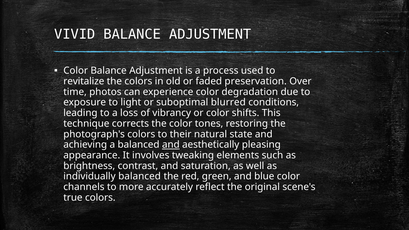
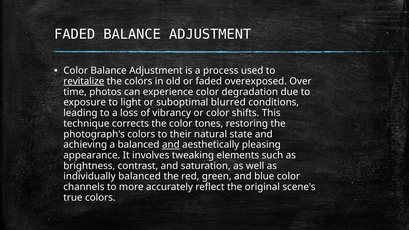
VIVID at (75, 34): VIVID -> FADED
revitalize underline: none -> present
preservation: preservation -> overexposed
